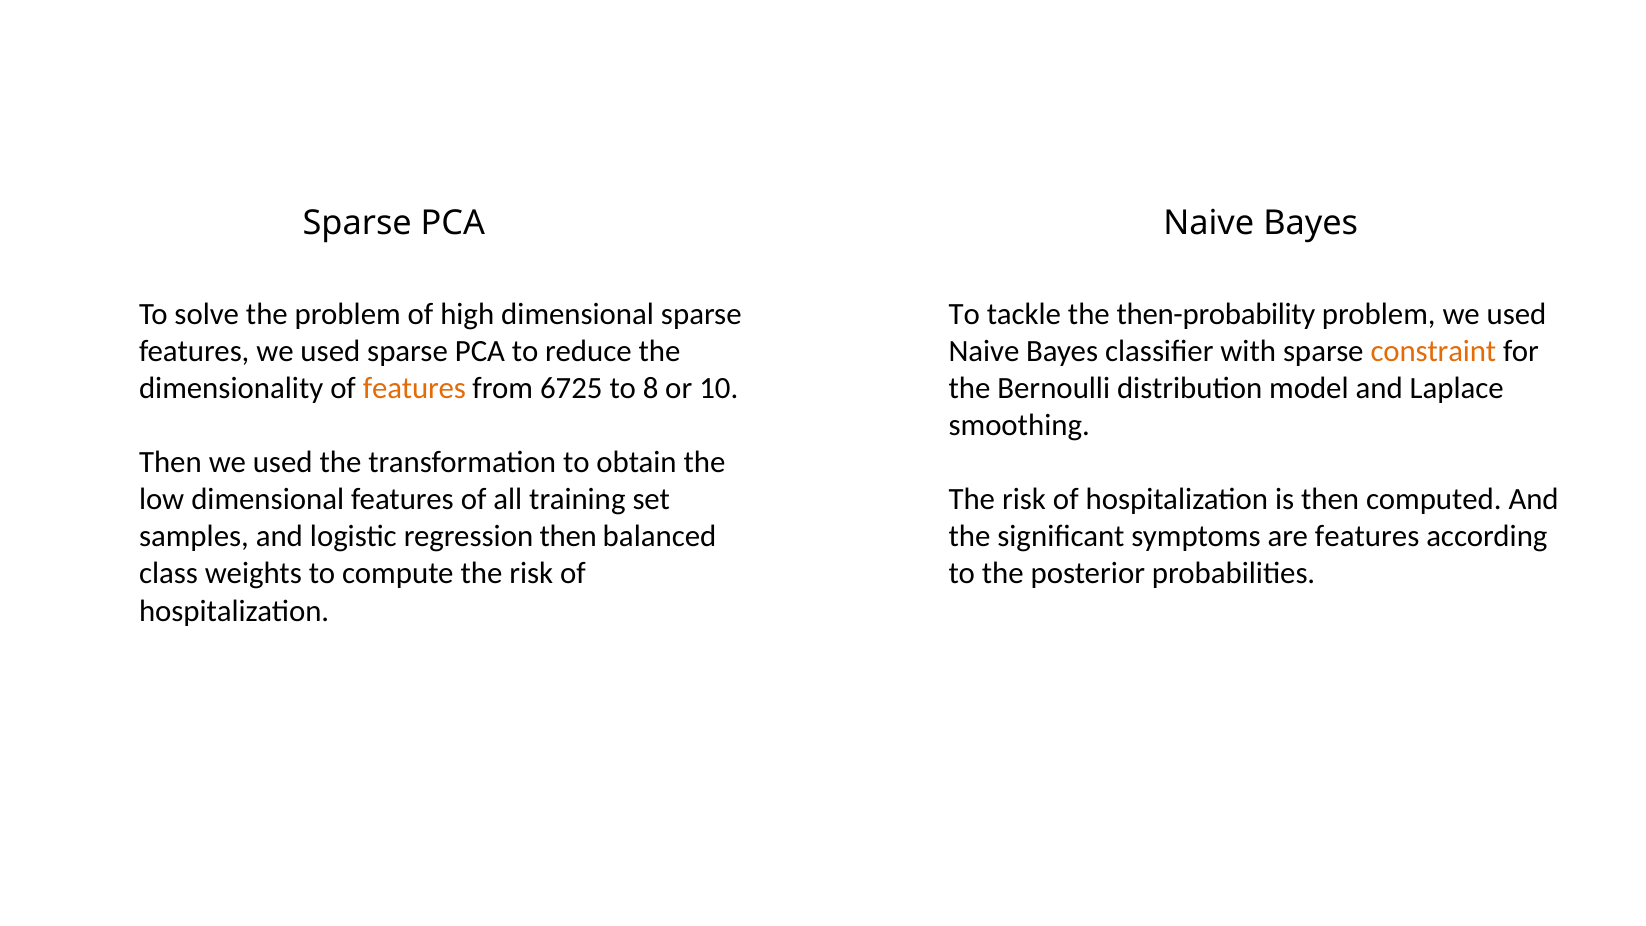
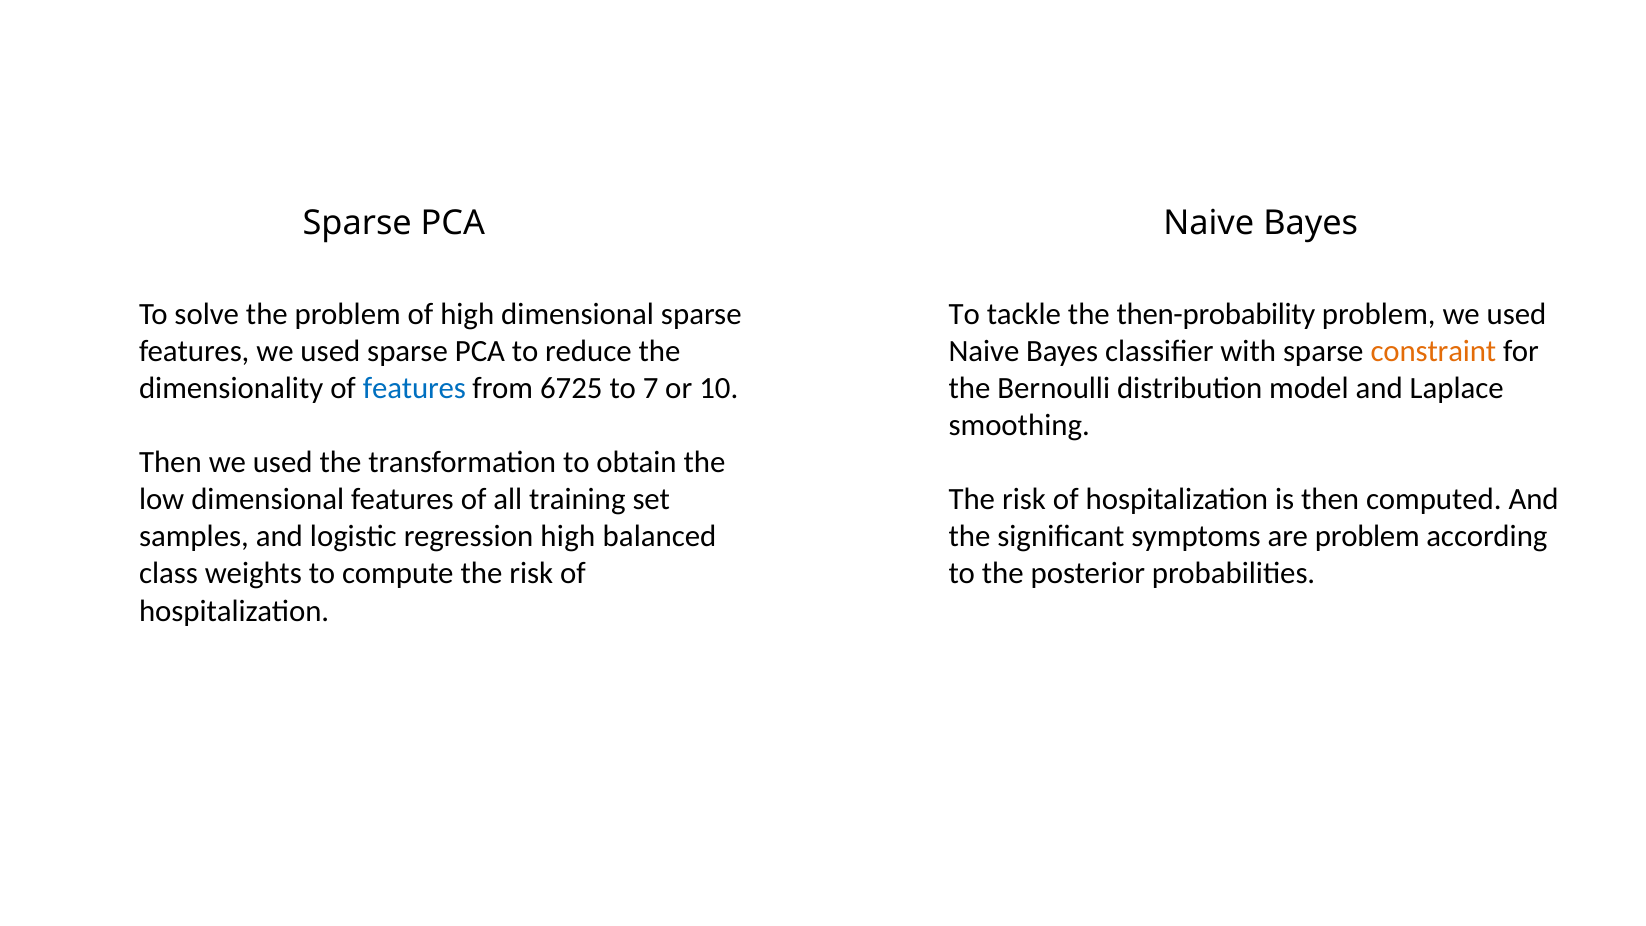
features at (414, 389) colour: orange -> blue
8: 8 -> 7
regression then: then -> high
are features: features -> problem
